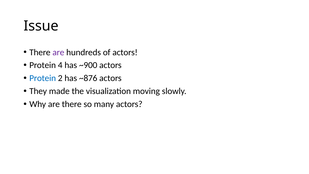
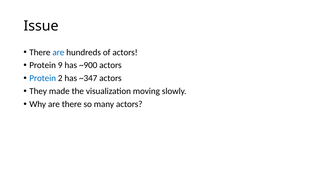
are at (58, 52) colour: purple -> blue
4: 4 -> 9
~876: ~876 -> ~347
